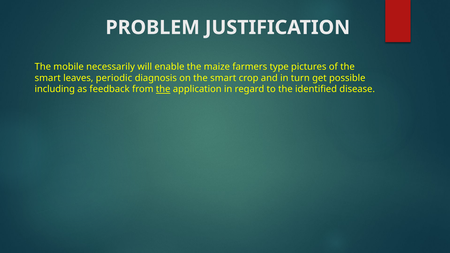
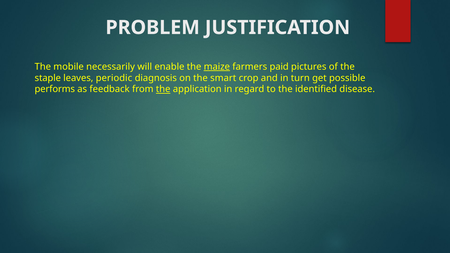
maize underline: none -> present
type: type -> paid
smart at (48, 78): smart -> staple
including: including -> performs
